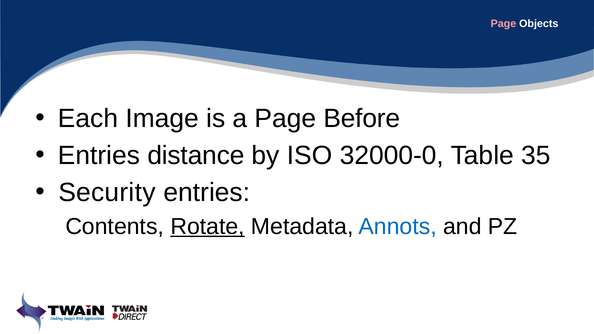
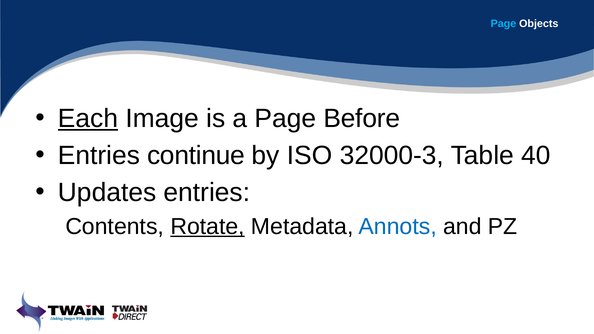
Page at (503, 24) colour: pink -> light blue
Each underline: none -> present
distance: distance -> continue
32000-0: 32000-0 -> 32000-3
35: 35 -> 40
Security: Security -> Updates
